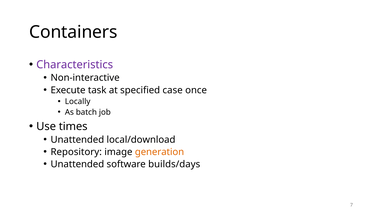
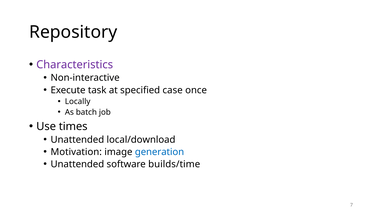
Containers: Containers -> Repository
Repository: Repository -> Motivation
generation colour: orange -> blue
builds/days: builds/days -> builds/time
